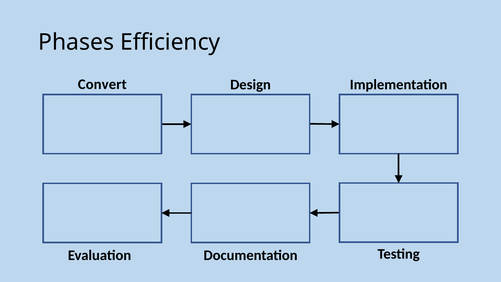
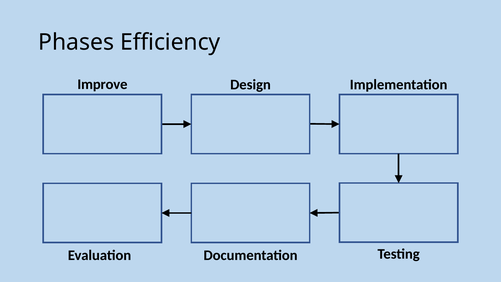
Convert: Convert -> Improve
